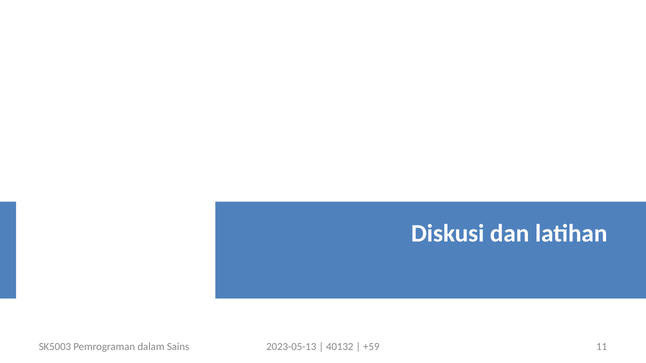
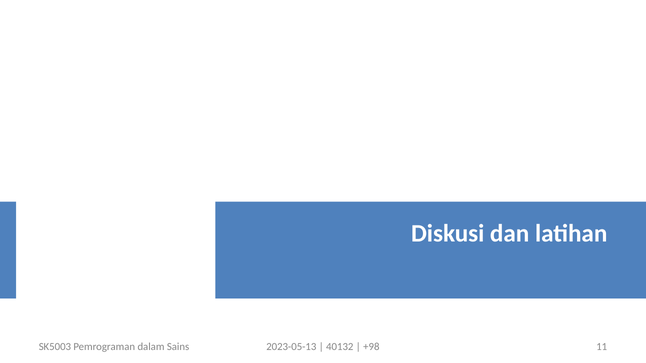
+59: +59 -> +98
